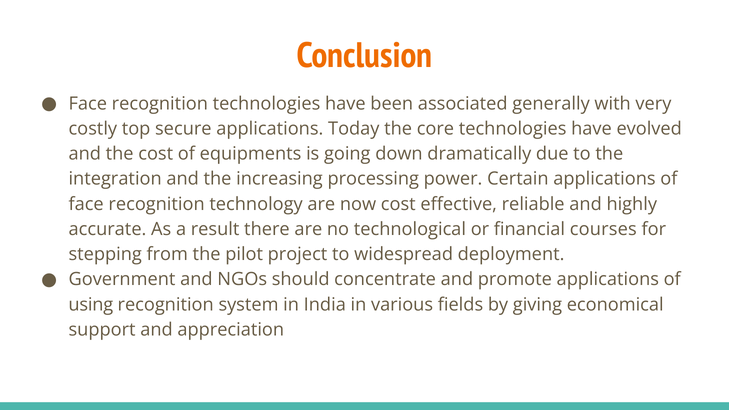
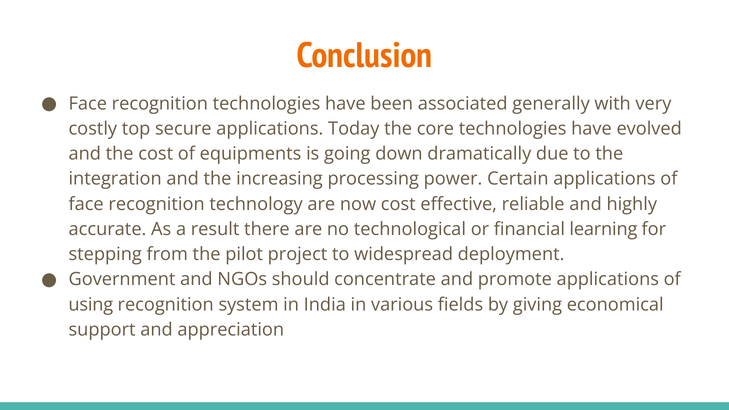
courses: courses -> learning
